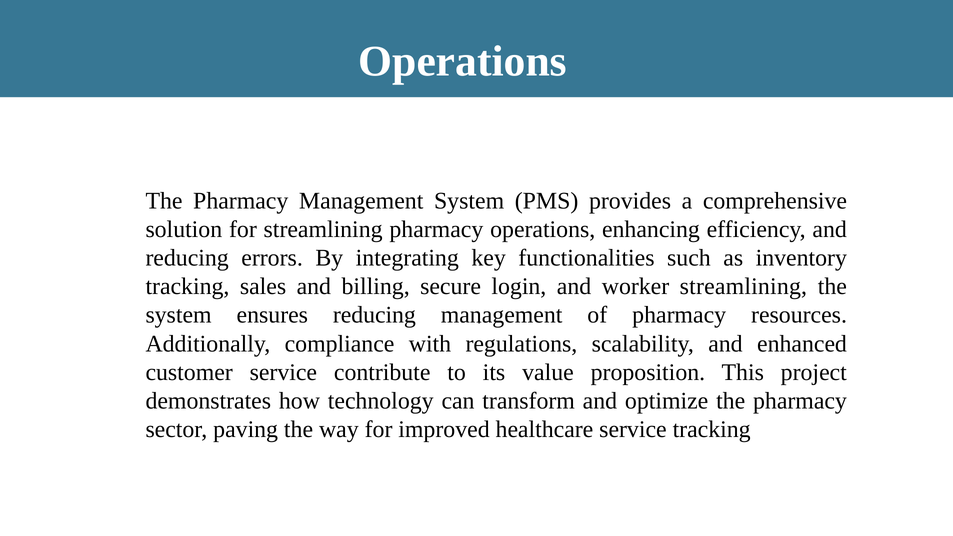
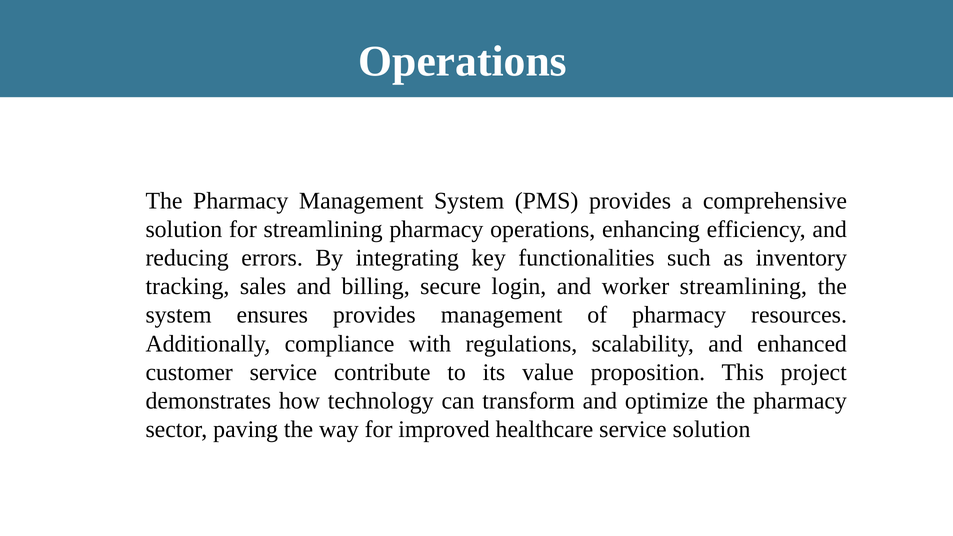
ensures reducing: reducing -> provides
service tracking: tracking -> solution
